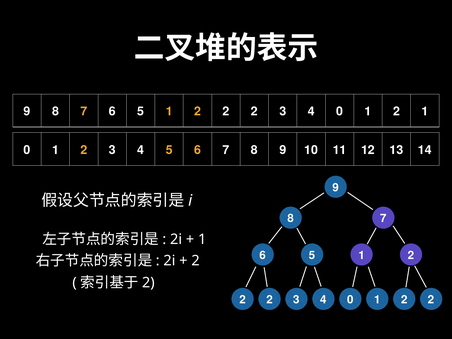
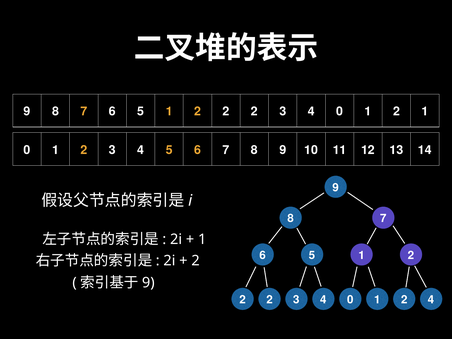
2 at (148, 283): 2 -> 9
2 at (431, 300): 2 -> 4
